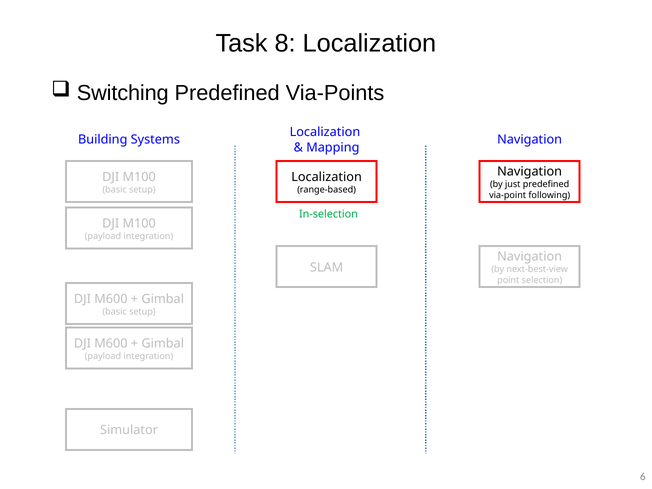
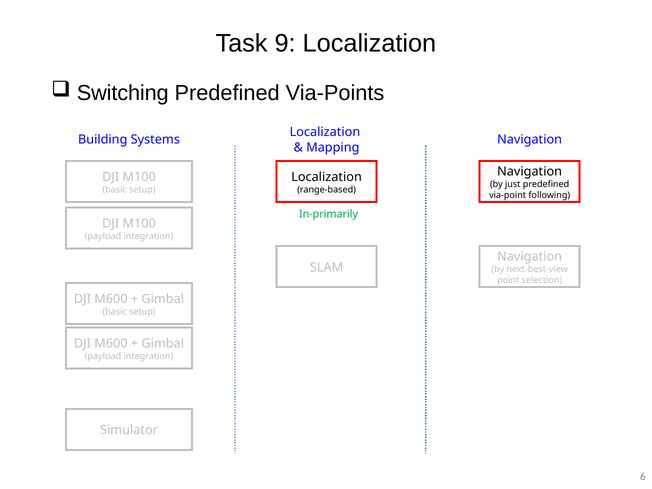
8: 8 -> 9
In-selection: In-selection -> In-primarily
